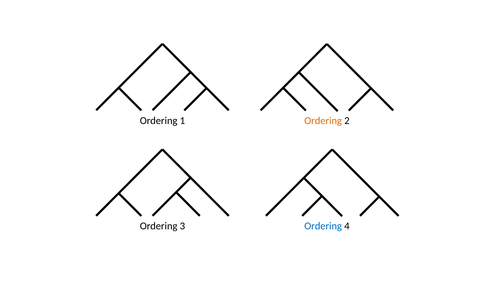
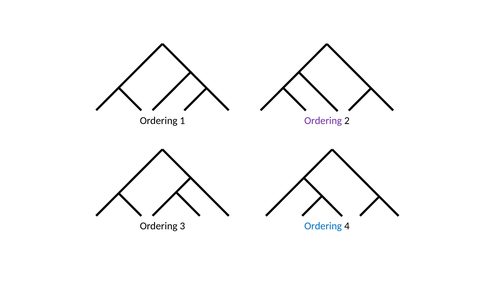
Ordering at (323, 120) colour: orange -> purple
